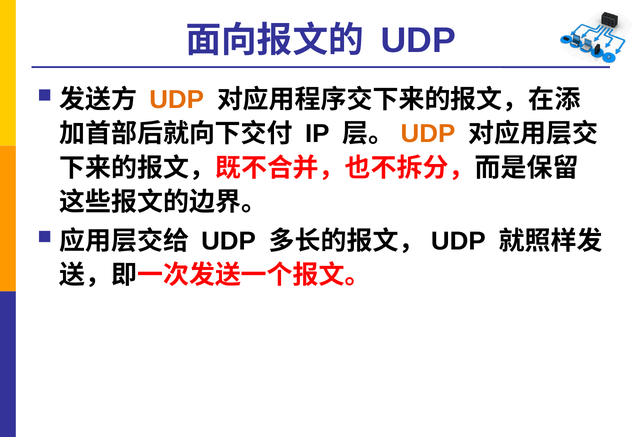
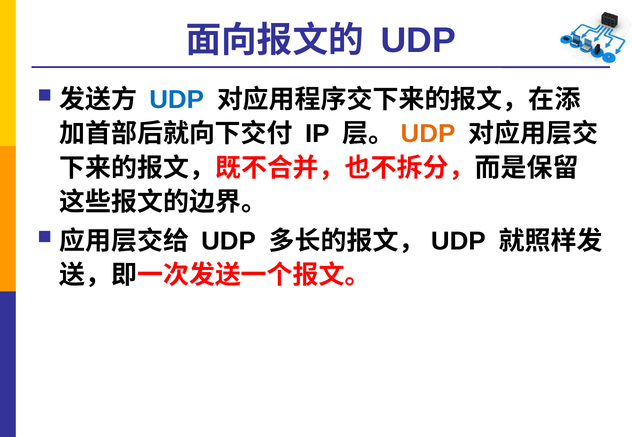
UDP at (177, 100) colour: orange -> blue
